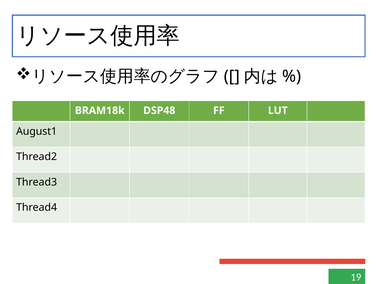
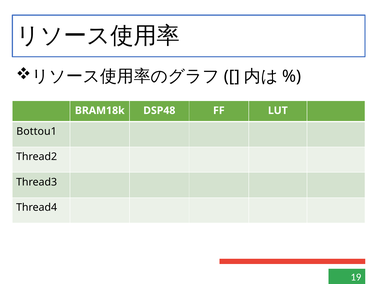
August1: August1 -> Bottou1
